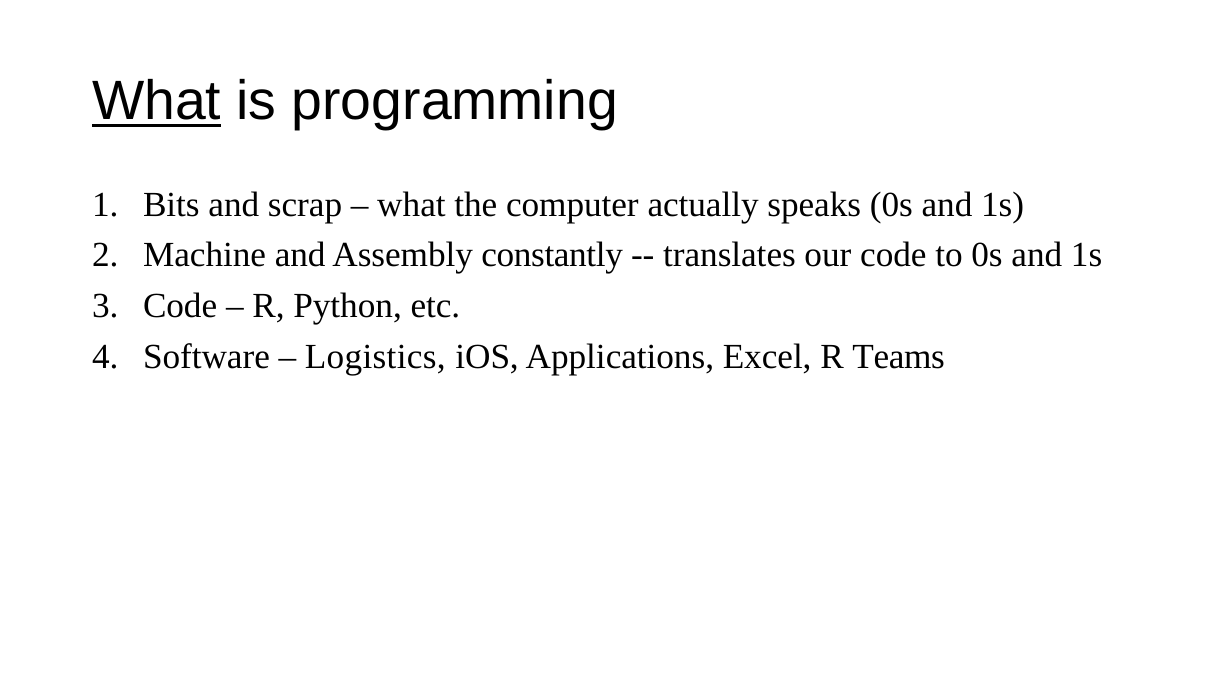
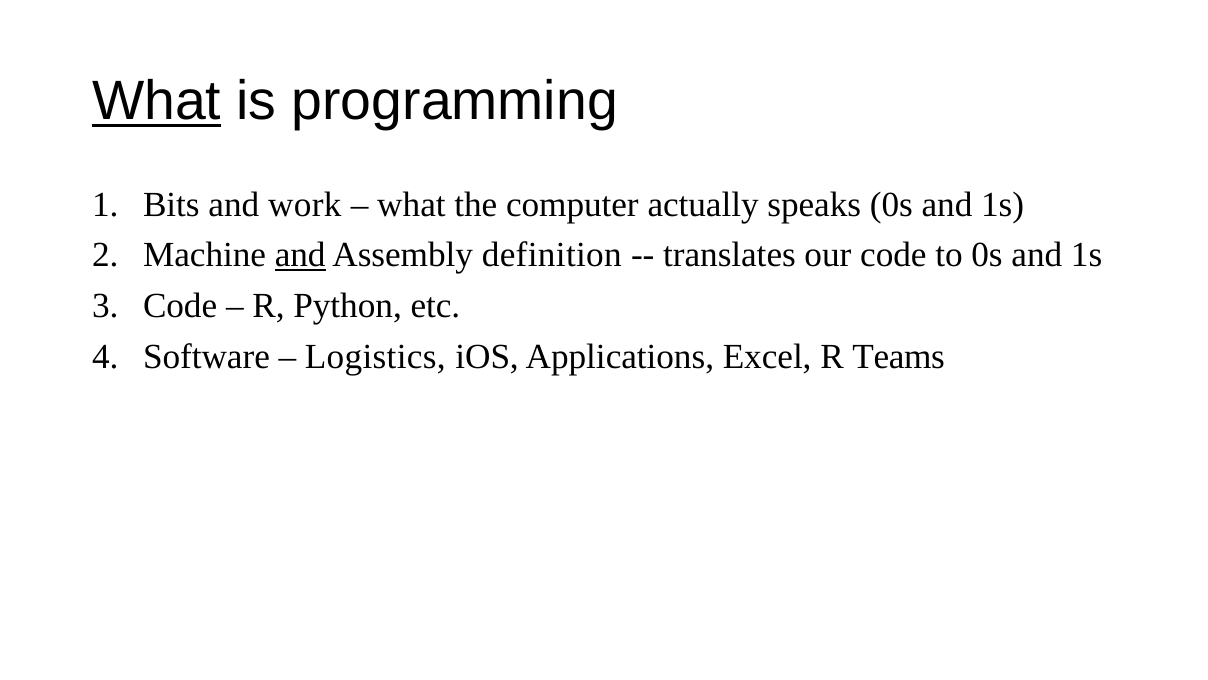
scrap: scrap -> work
and at (300, 255) underline: none -> present
constantly: constantly -> definition
